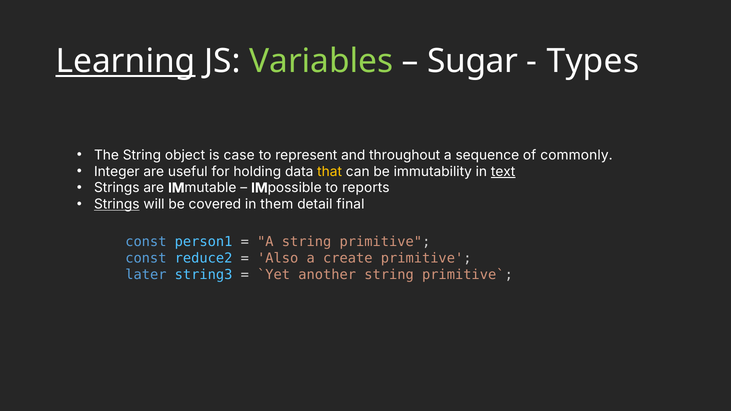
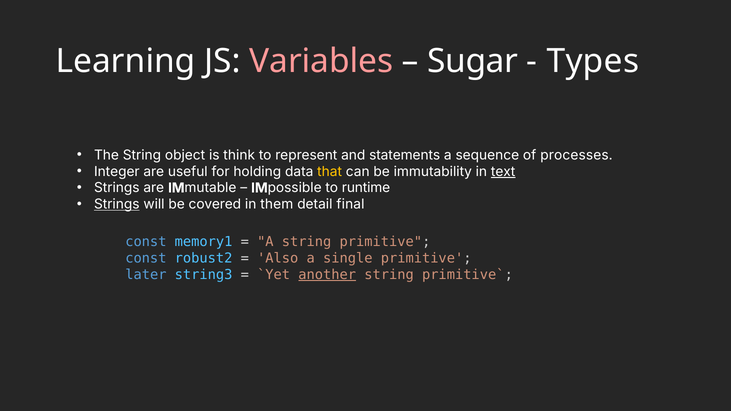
Learning underline: present -> none
Variables colour: light green -> pink
case: case -> think
throughout: throughout -> statements
commonly: commonly -> processes
reports: reports -> runtime
person1: person1 -> memory1
reduce2: reduce2 -> robust2
create: create -> single
another underline: none -> present
